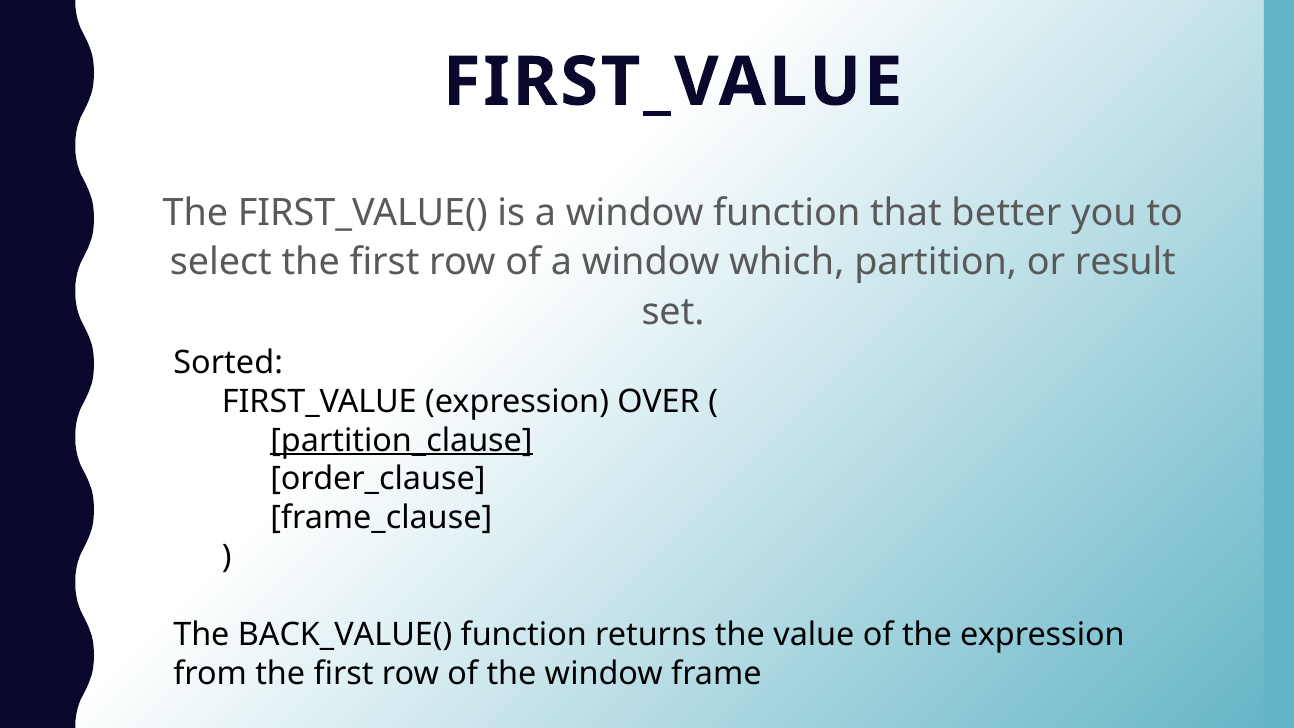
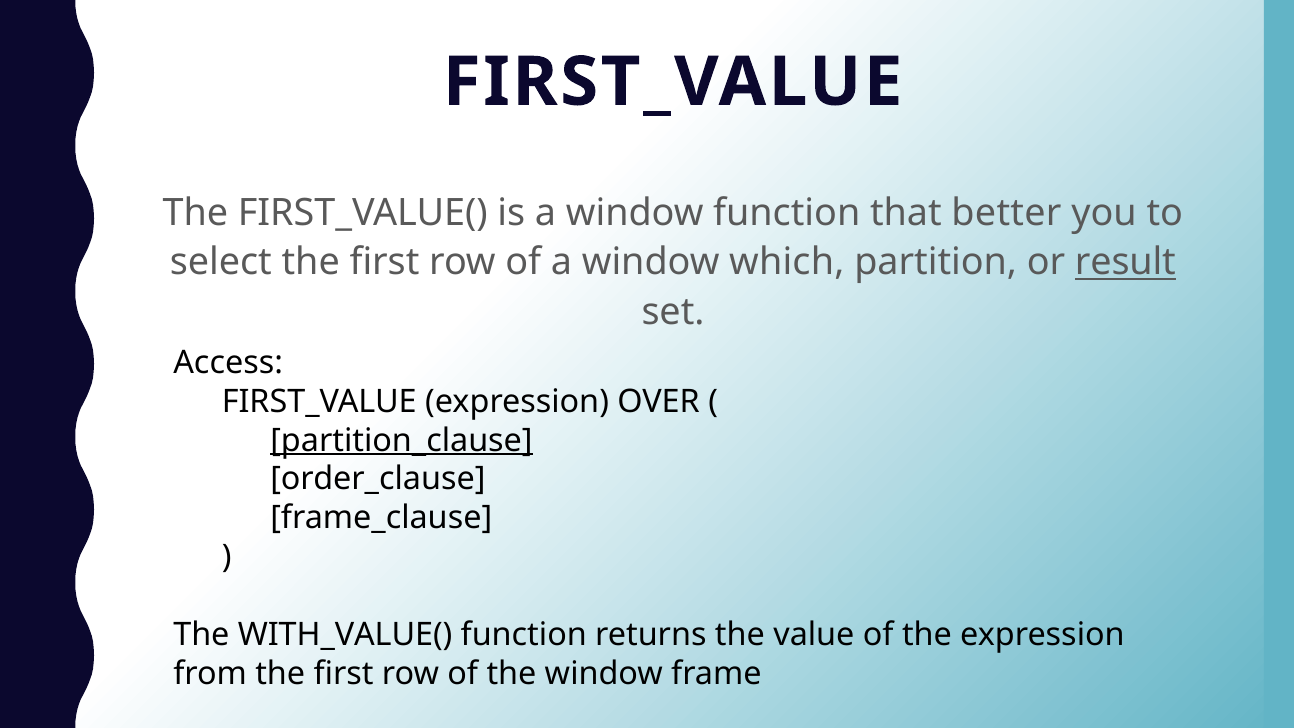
result underline: none -> present
Sorted: Sorted -> Access
BACK_VALUE(: BACK_VALUE( -> WITH_VALUE(
